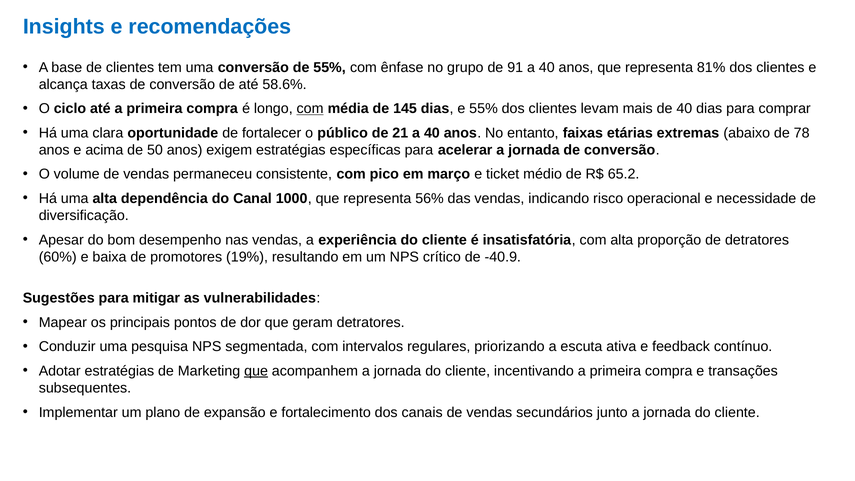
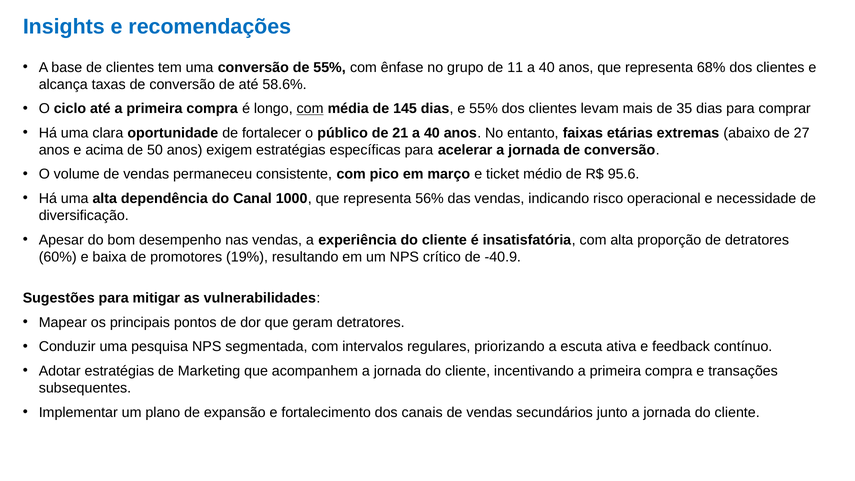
91: 91 -> 11
81%: 81% -> 68%
de 40: 40 -> 35
78: 78 -> 27
65.2: 65.2 -> 95.6
que at (256, 371) underline: present -> none
